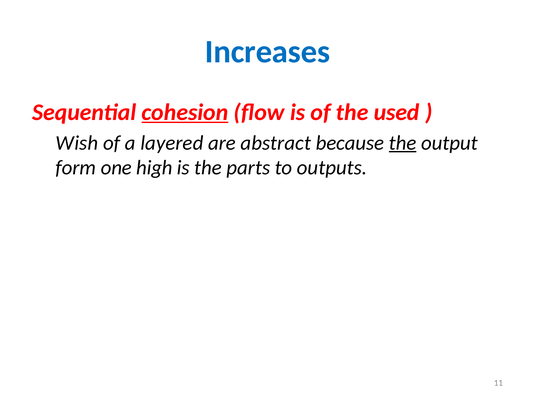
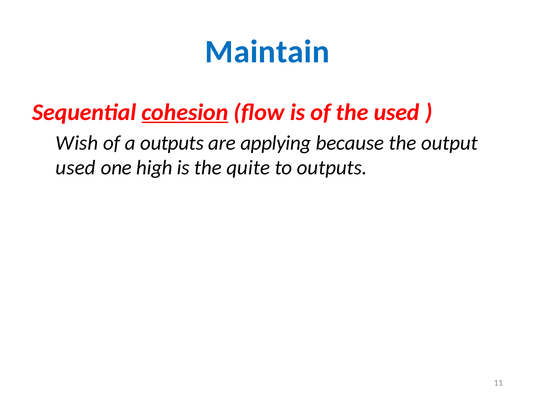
Increases: Increases -> Maintain
a layered: layered -> outputs
abstract: abstract -> applying
the at (403, 143) underline: present -> none
form at (76, 168): form -> used
parts: parts -> quite
